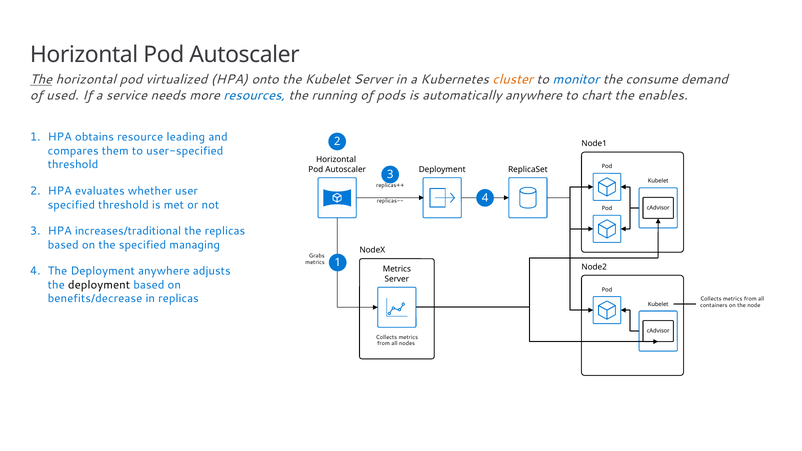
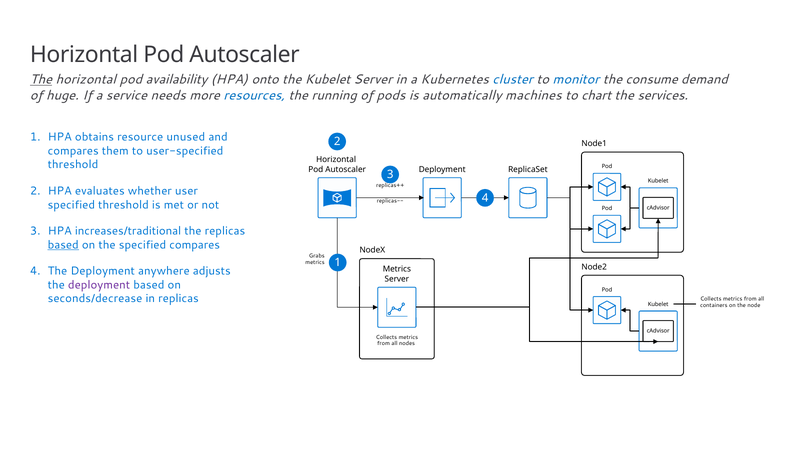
virtualized: virtualized -> availability
cluster colour: orange -> blue
used: used -> huge
automatically anywhere: anywhere -> machines
enables: enables -> services
leading: leading -> unused
based at (63, 245) underline: none -> present
specified managing: managing -> compares
deployment at (99, 285) colour: black -> purple
benefits/decrease: benefits/decrease -> seconds/decrease
